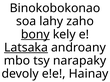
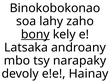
Latsaka underline: present -> none
